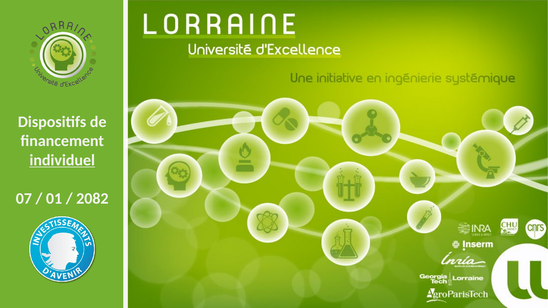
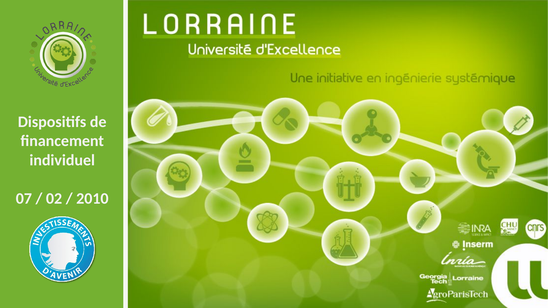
individuel underline: present -> none
01: 01 -> 02
2082: 2082 -> 2010
